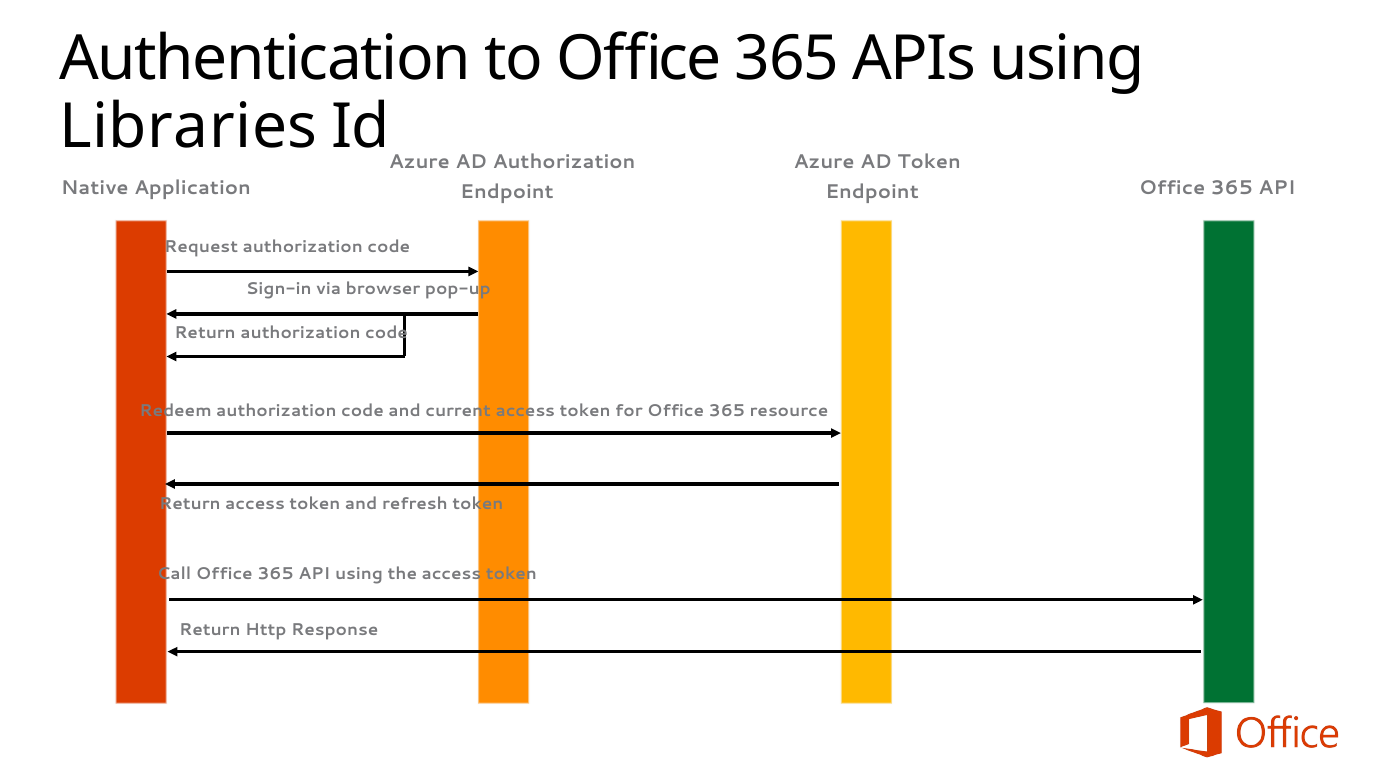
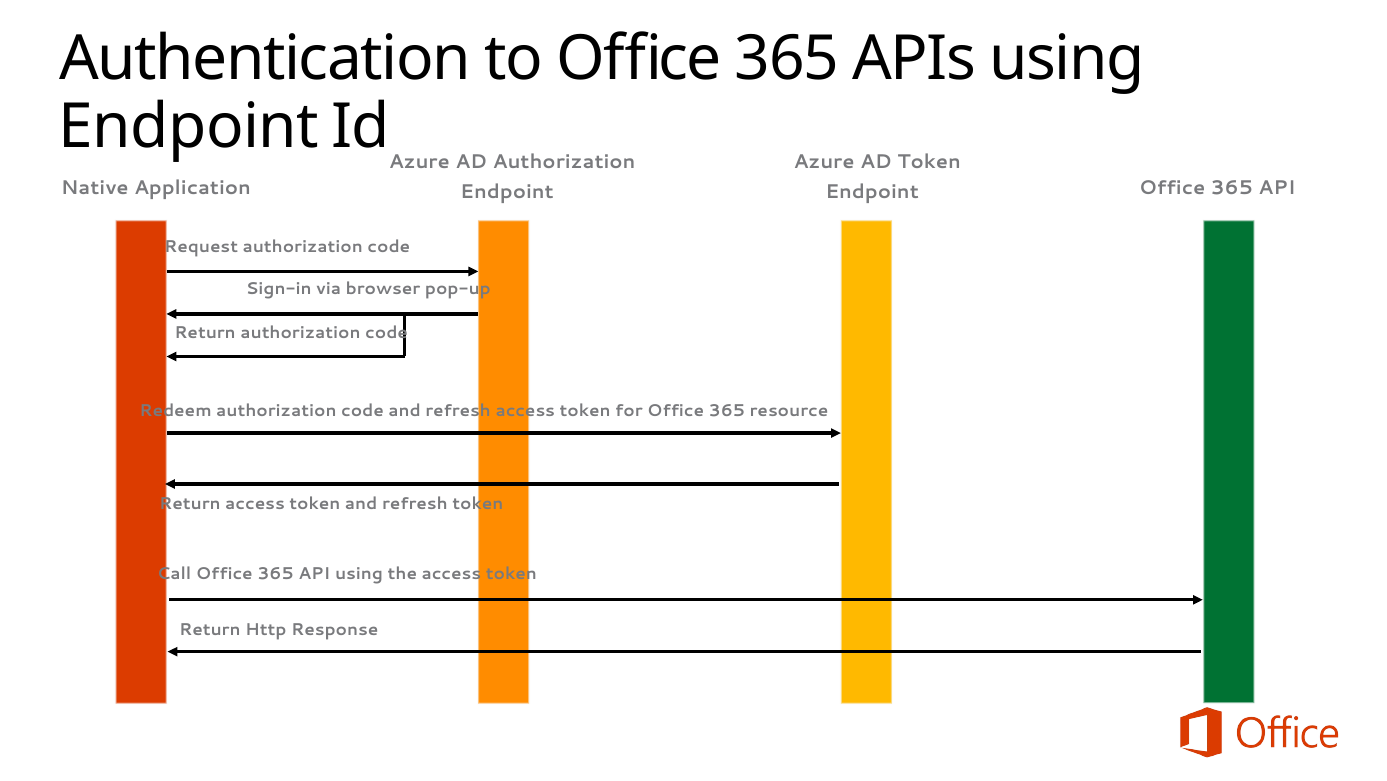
Libraries at (188, 127): Libraries -> Endpoint
code and current: current -> refresh
